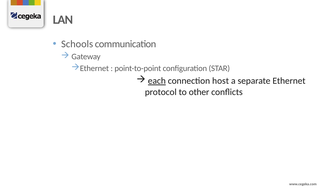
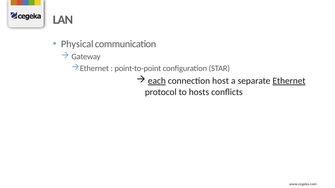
Schools: Schools -> Physical
Ethernet at (289, 81) underline: none -> present
other: other -> hosts
